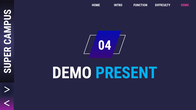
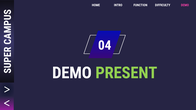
PRESENT colour: light blue -> light green
